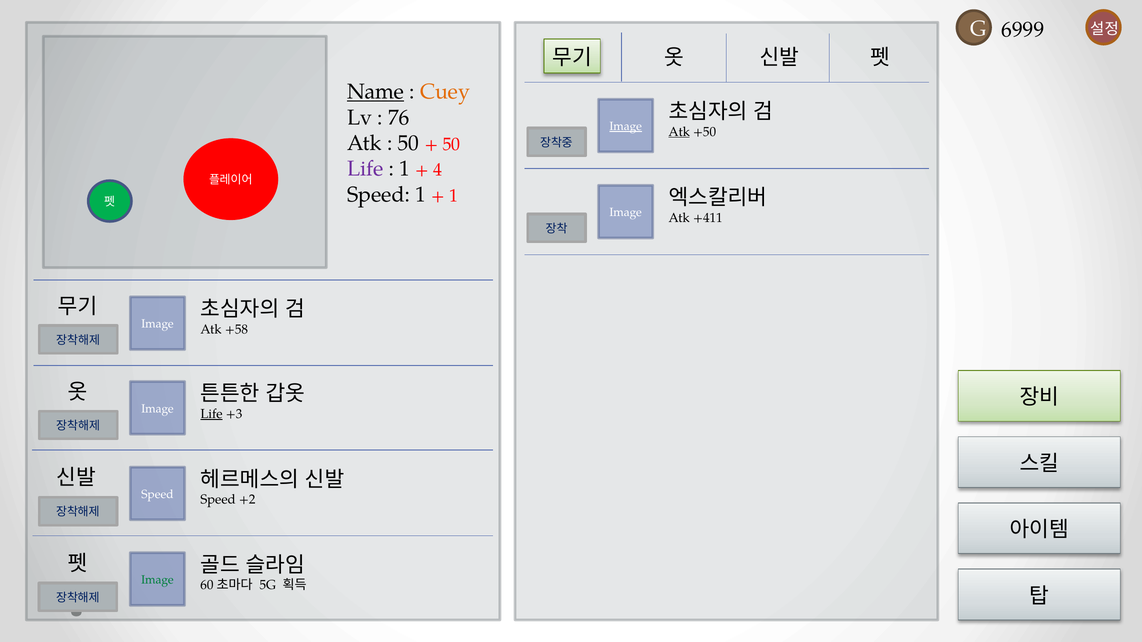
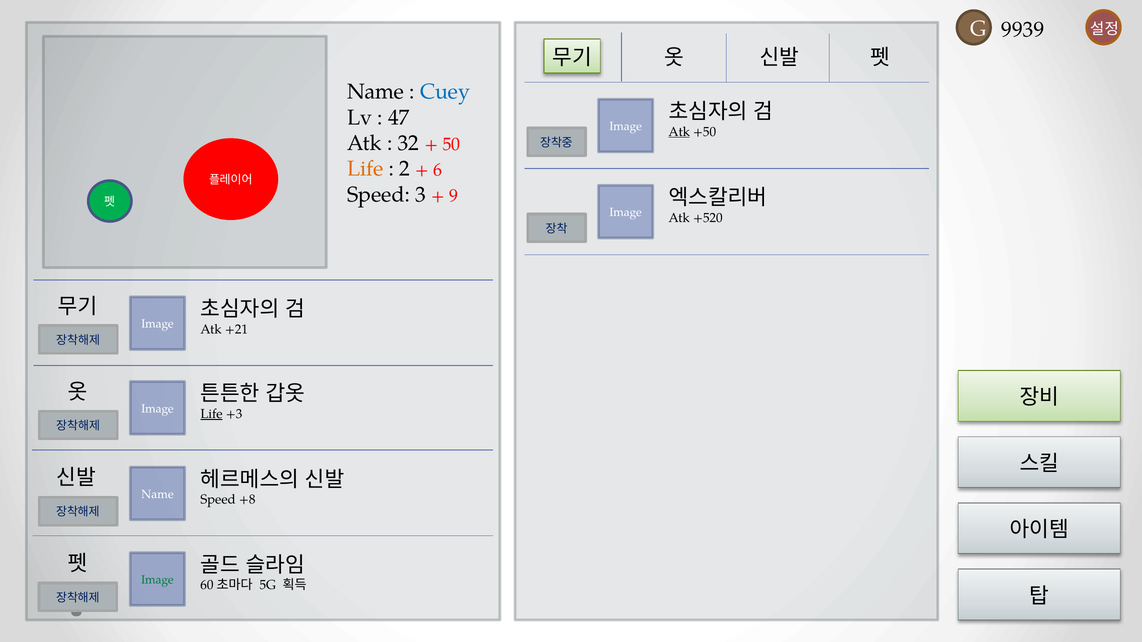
6999: 6999 -> 9939
Name at (376, 92) underline: present -> none
Cuey colour: orange -> blue
76: 76 -> 47
Image at (626, 126) underline: present -> none
50 at (408, 143): 50 -> 32
Life at (365, 169) colour: purple -> orange
1 at (405, 169): 1 -> 2
4: 4 -> 6
Speed 1: 1 -> 3
1 at (454, 196): 1 -> 9
+411: +411 -> +520
+58: +58 -> +21
Speed at (157, 495): Speed -> Name
+2: +2 -> +8
